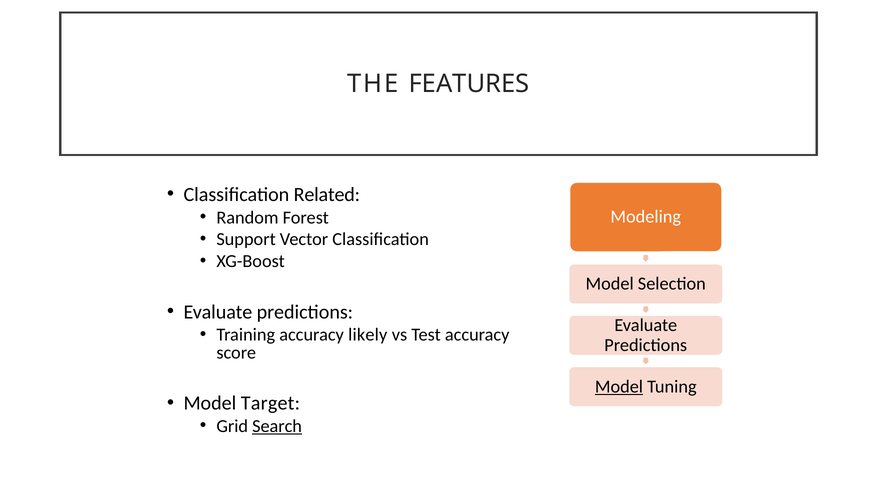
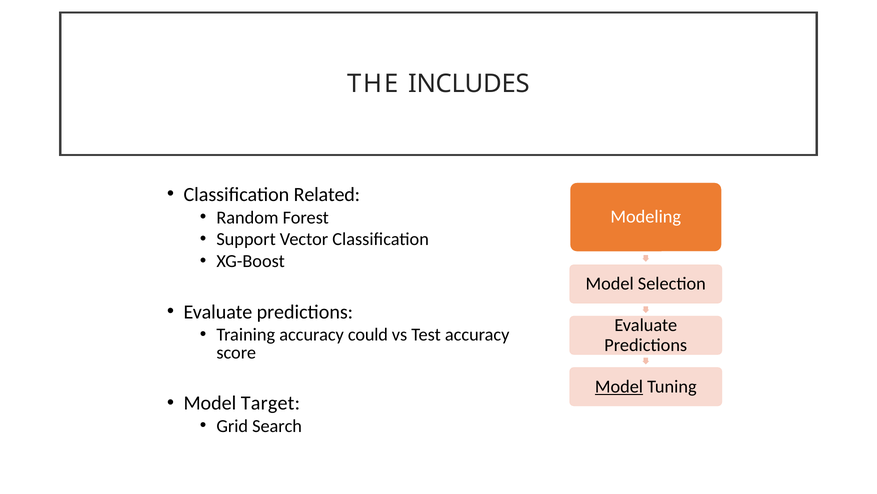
FEATURES: FEATURES -> INCLUDES
likely: likely -> could
Search underline: present -> none
